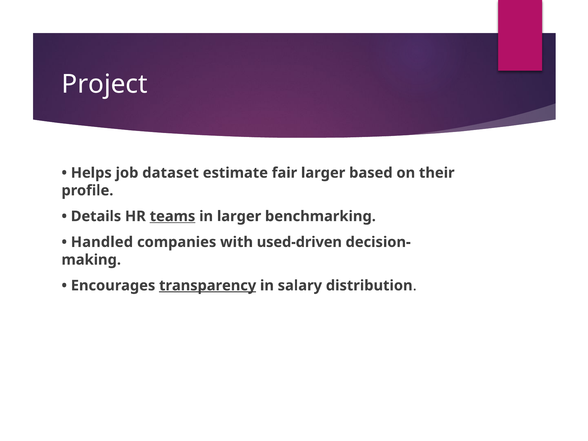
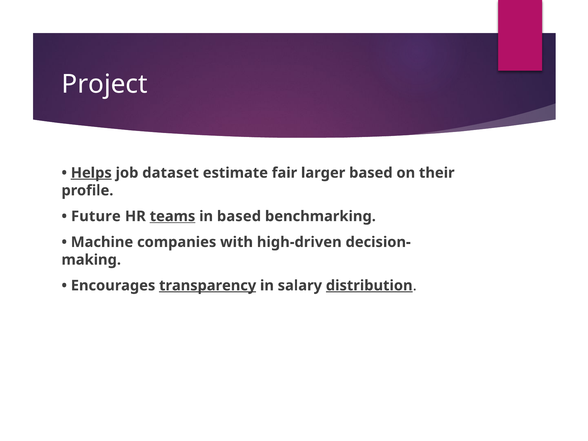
Helps underline: none -> present
Details: Details -> Future
in larger: larger -> based
Handled: Handled -> Machine
used-driven: used-driven -> high-driven
distribution underline: none -> present
